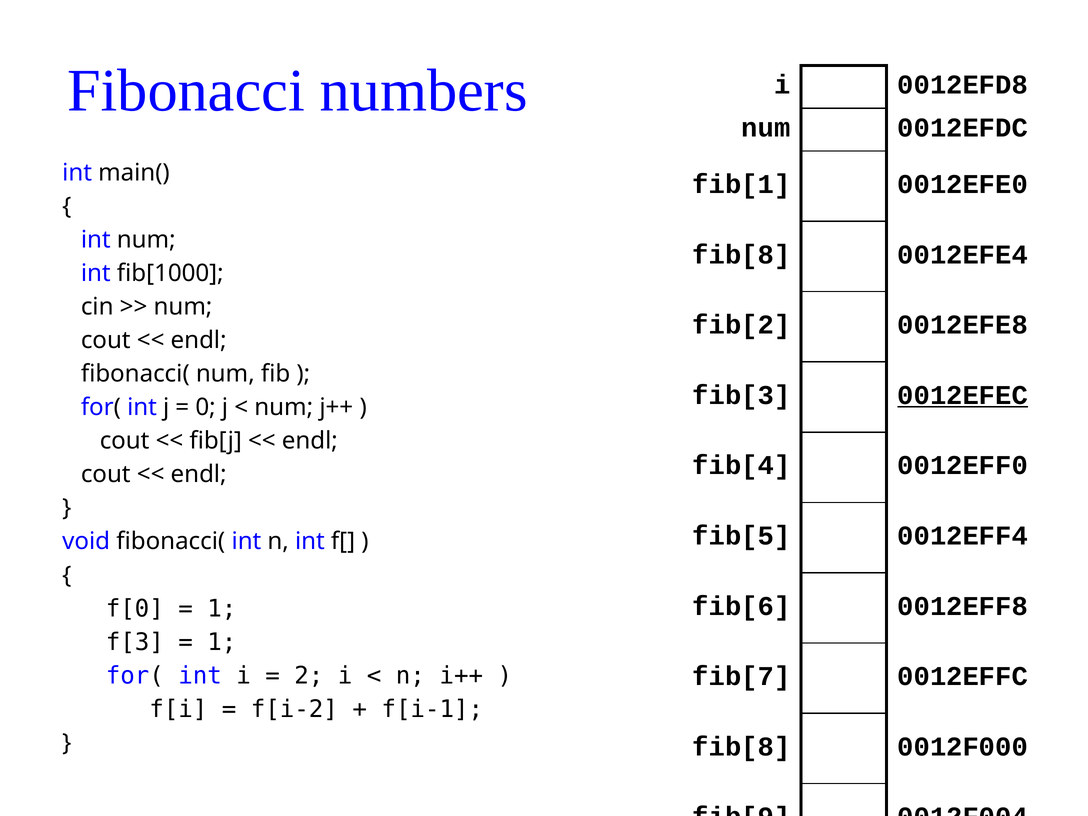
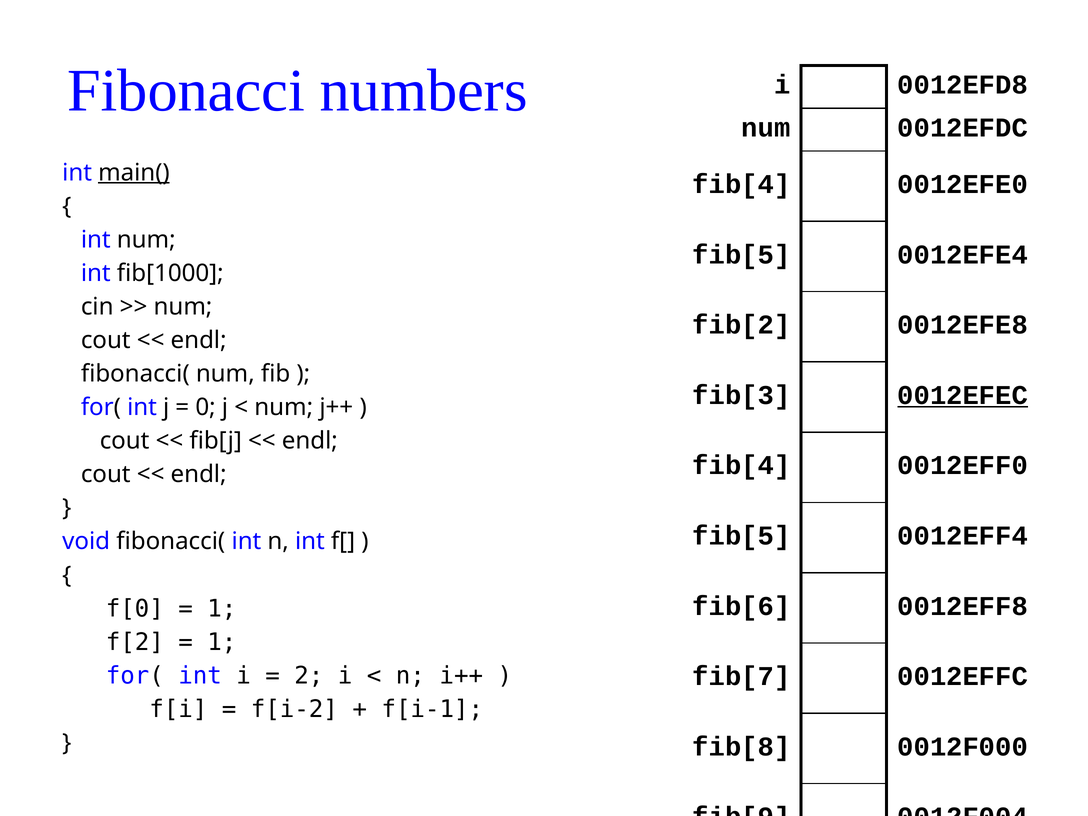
main( underline: none -> present
fib[1 at (741, 184): fib[1 -> fib[4
fib[8 at (741, 255): fib[8 -> fib[5
f[3 at (135, 642): f[3 -> f[2
